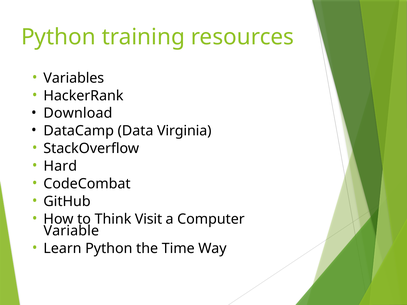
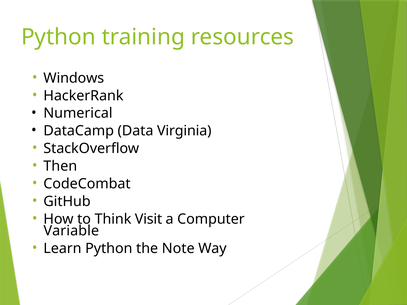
Variables: Variables -> Windows
Download: Download -> Numerical
Hard: Hard -> Then
Time: Time -> Note
